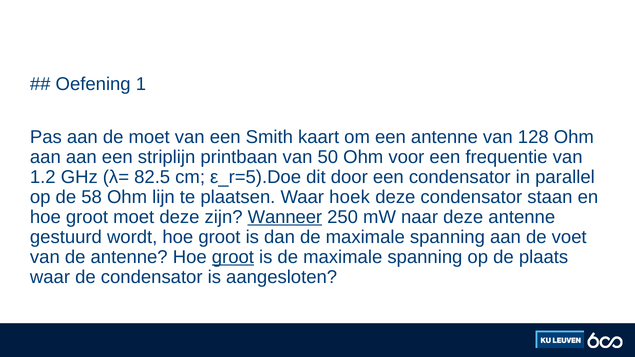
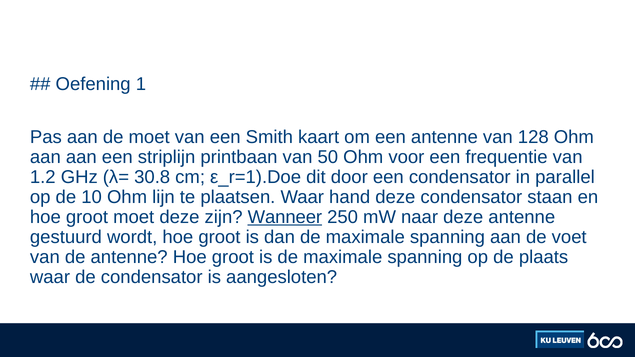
82.5: 82.5 -> 30.8
ε_r=5).Doe: ε_r=5).Doe -> ε_r=1).Doe
58: 58 -> 10
hoek: hoek -> hand
groot at (233, 257) underline: present -> none
